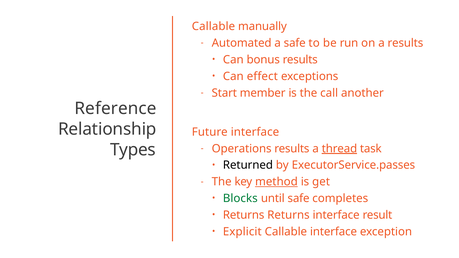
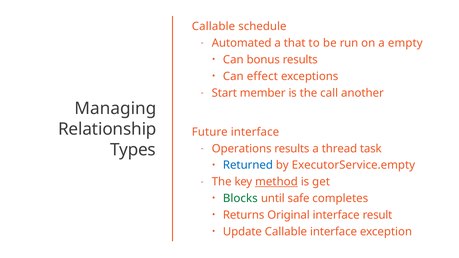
manually: manually -> schedule
a safe: safe -> that
a results: results -> empty
Reference: Reference -> Managing
thread underline: present -> none
Returned colour: black -> blue
ExecutorService.passes: ExecutorService.passes -> ExecutorService.empty
Returns Returns: Returns -> Original
Explicit: Explicit -> Update
